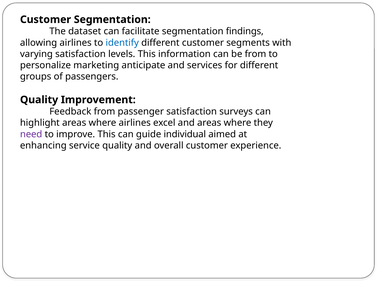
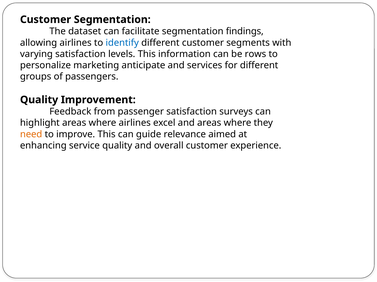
be from: from -> rows
need colour: purple -> orange
individual: individual -> relevance
